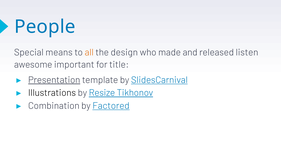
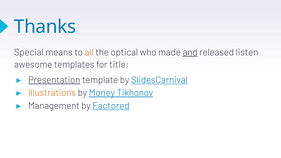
People: People -> Thanks
design: design -> optical
and underline: none -> present
important: important -> templates
Illustrations colour: black -> orange
Resize: Resize -> Money
Combination: Combination -> Management
